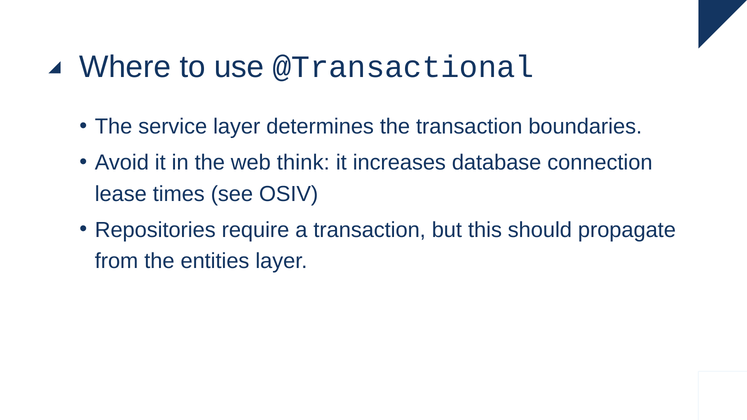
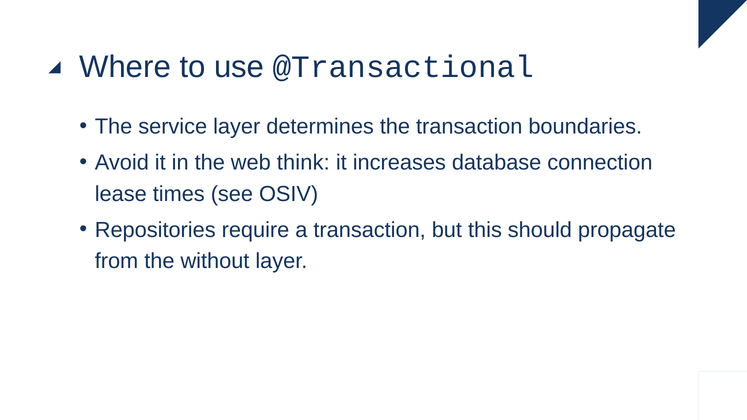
entities: entities -> without
